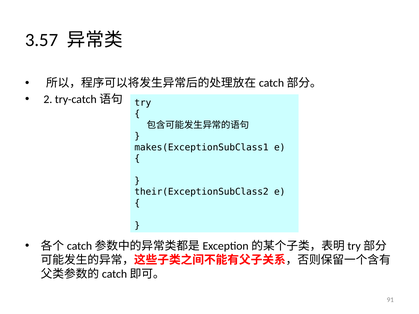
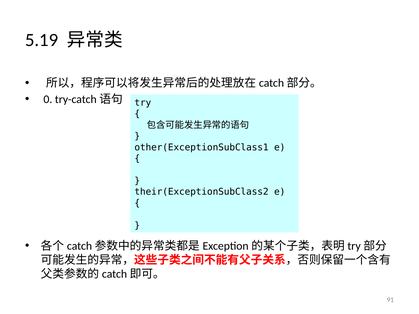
3.57: 3.57 -> 5.19
2: 2 -> 0
makes(ExceptionSubClass1: makes(ExceptionSubClass1 -> other(ExceptionSubClass1
